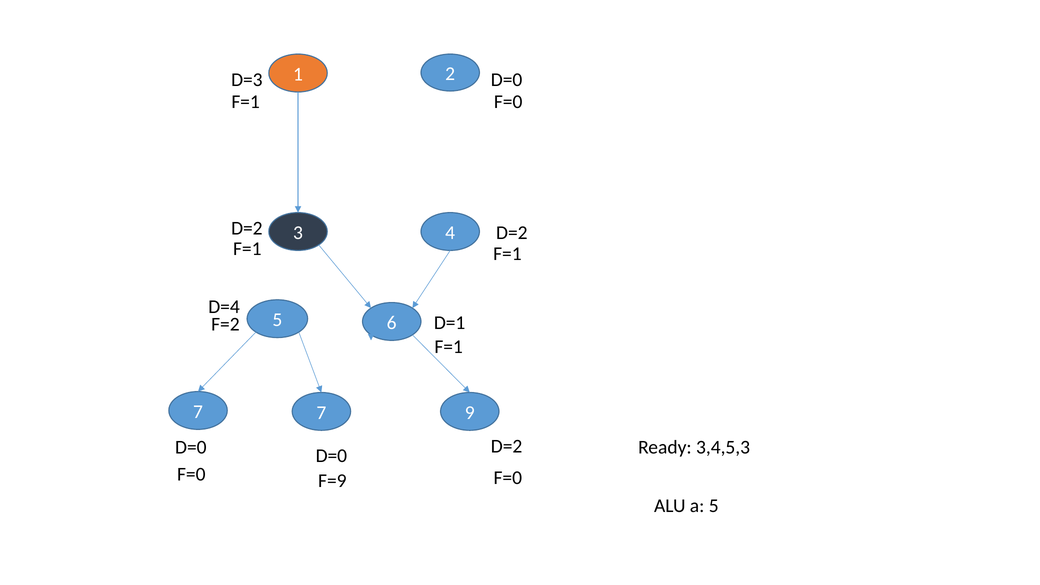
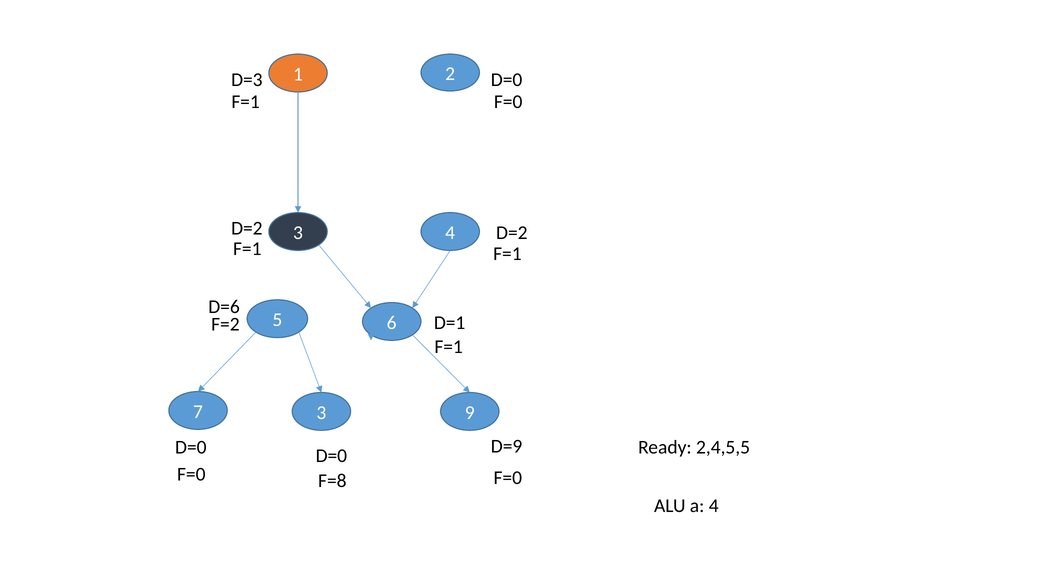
D=4: D=4 -> D=6
7 7: 7 -> 3
D=2 at (507, 446): D=2 -> D=9
3,4,5,3: 3,4,5,3 -> 2,4,5,5
F=9: F=9 -> F=8
a 5: 5 -> 4
